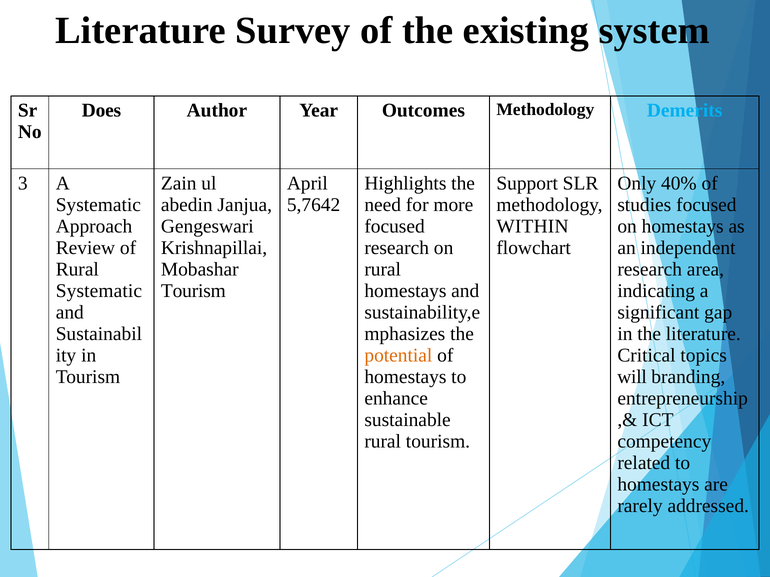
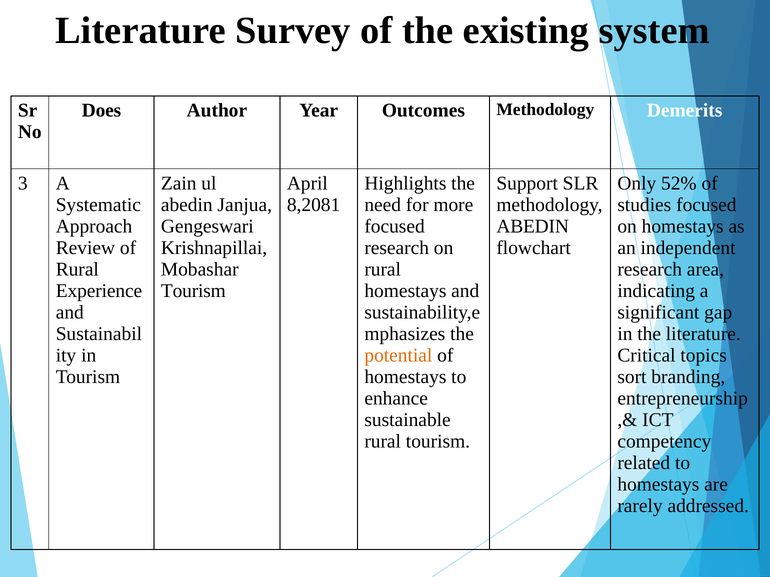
Demerits colour: light blue -> white
40%: 40% -> 52%
5,7642: 5,7642 -> 8,2081
WITHIN at (533, 226): WITHIN -> ABEDIN
Systematic at (99, 291): Systematic -> Experience
will: will -> sort
